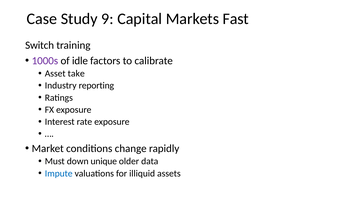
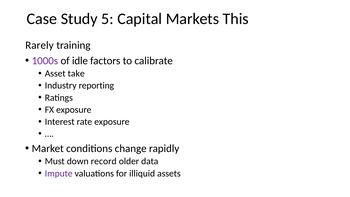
9: 9 -> 5
Fast: Fast -> This
Switch: Switch -> Rarely
unique: unique -> record
Impute colour: blue -> purple
